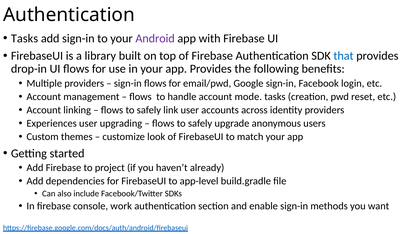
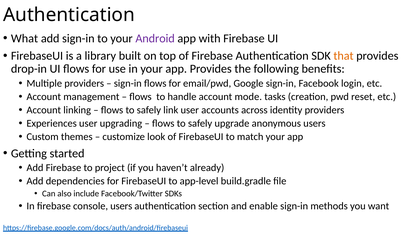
Tasks at (24, 38): Tasks -> What
that colour: blue -> orange
console work: work -> users
